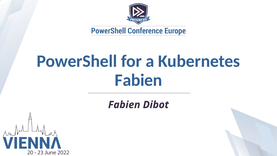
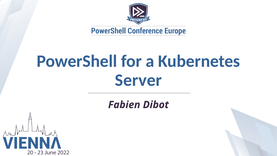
Fabien at (139, 80): Fabien -> Server
